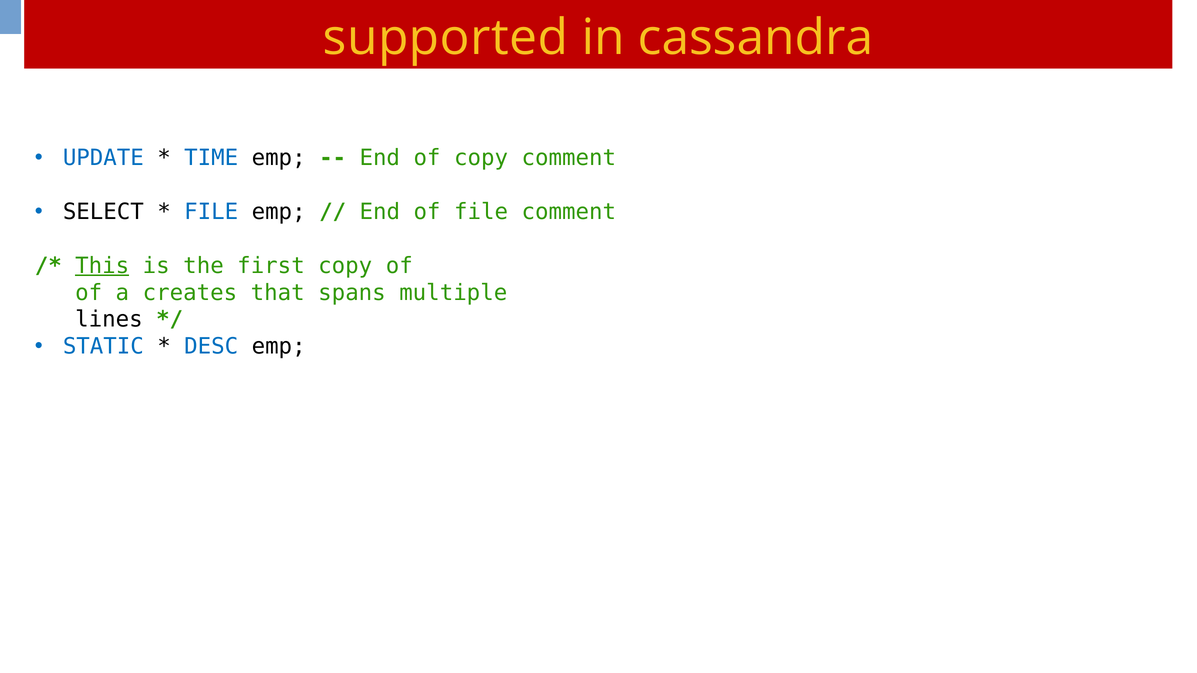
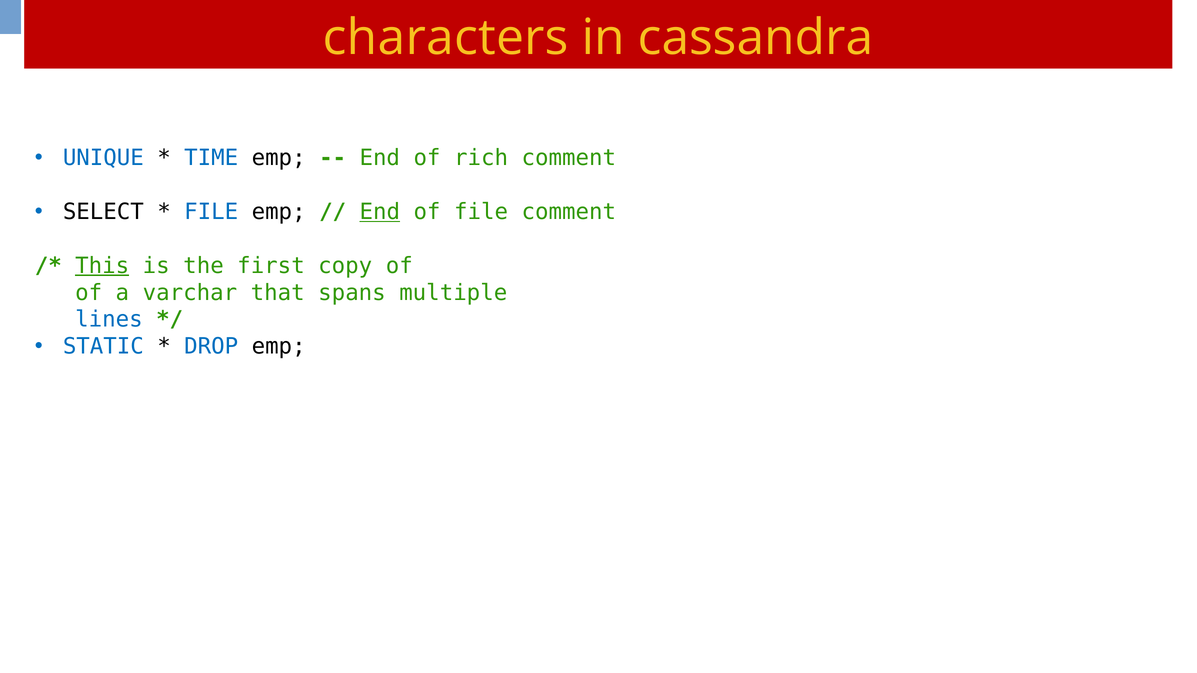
supported: supported -> characters
UPDATE: UPDATE -> UNIQUE
of copy: copy -> rich
End at (380, 212) underline: none -> present
creates: creates -> varchar
lines colour: black -> blue
DESC: DESC -> DROP
